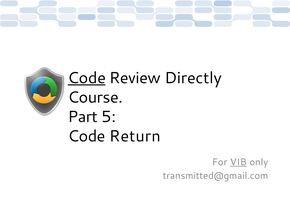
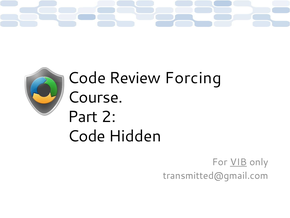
Code at (87, 78) underline: present -> none
Directly: Directly -> Forcing
5: 5 -> 2
Return: Return -> Hidden
